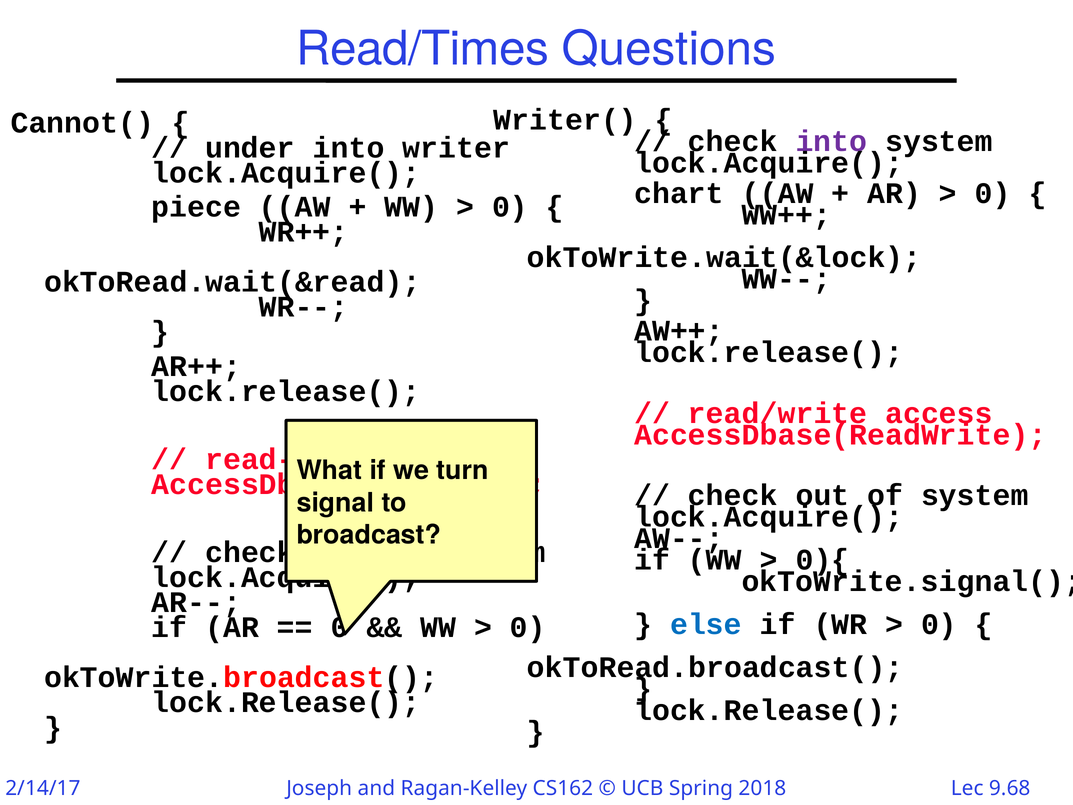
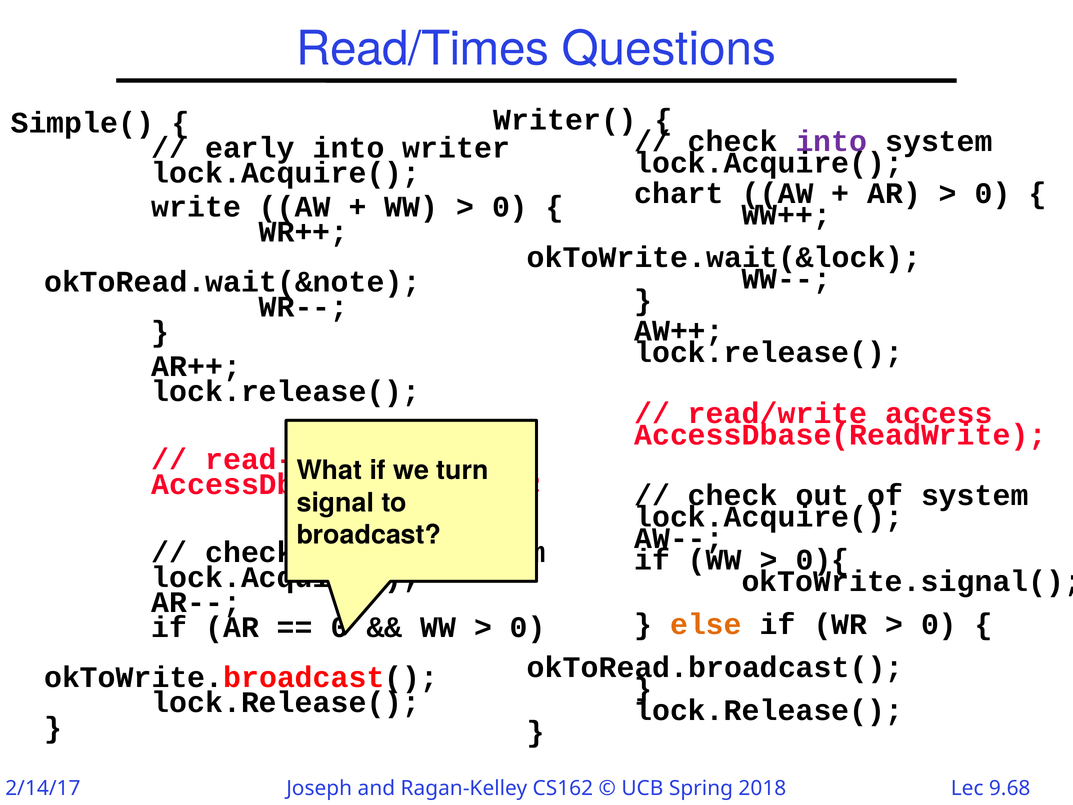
Cannot(: Cannot( -> Simple(
under: under -> early
piece: piece -> write
okToRead.wait(&read: okToRead.wait(&read -> okToRead.wait(&note
else colour: blue -> orange
